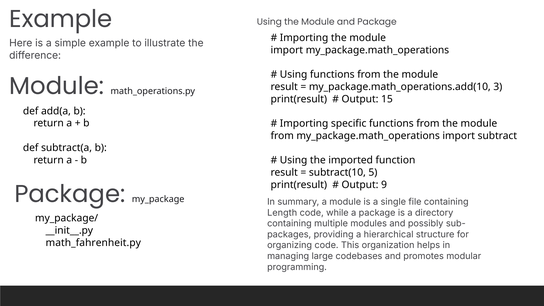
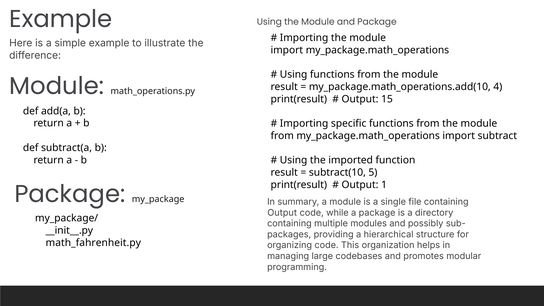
3: 3 -> 4
9: 9 -> 1
Length at (282, 213): Length -> Output
